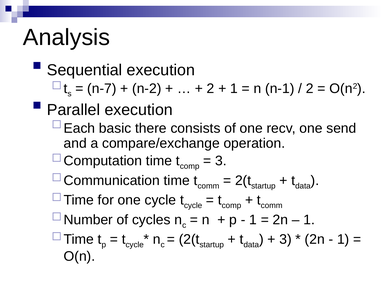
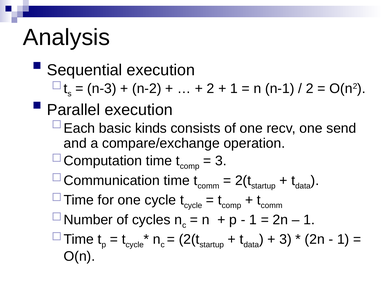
n-7: n-7 -> n-3
there: there -> kinds
